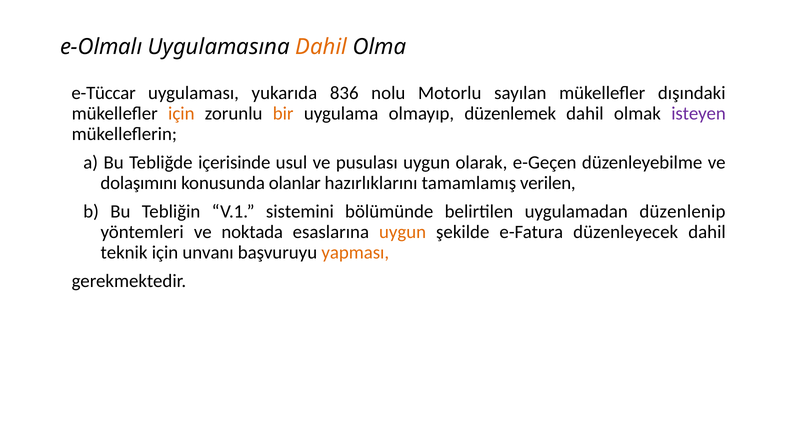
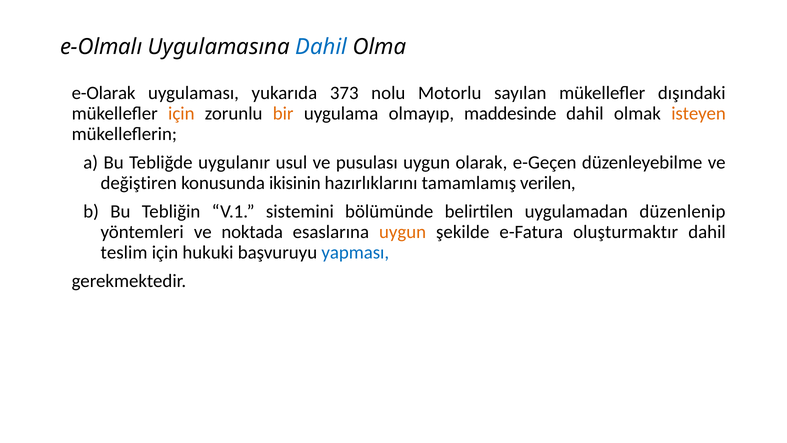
Dahil at (321, 47) colour: orange -> blue
e-Tüccar: e-Tüccar -> e-Olarak
836: 836 -> 373
düzenlemek: düzenlemek -> maddesinde
isteyen colour: purple -> orange
içerisinde: içerisinde -> uygulanır
dolaşımını: dolaşımını -> değiştiren
olanlar: olanlar -> ikisinin
düzenleyecek: düzenleyecek -> oluşturmaktır
teknik: teknik -> teslim
unvanı: unvanı -> hukuki
yapması colour: orange -> blue
